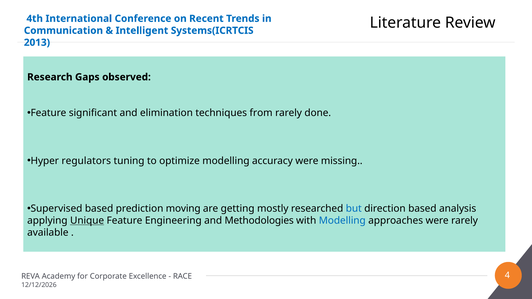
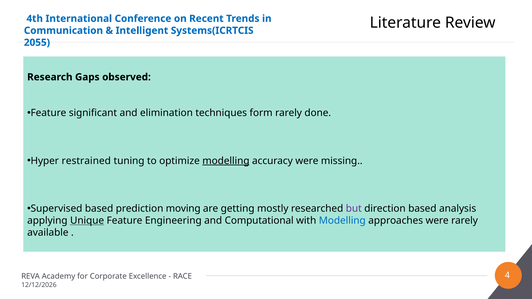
2013: 2013 -> 2055
from: from -> form
regulators: regulators -> restrained
modelling at (226, 161) underline: none -> present
but colour: blue -> purple
Methodologies: Methodologies -> Computational
